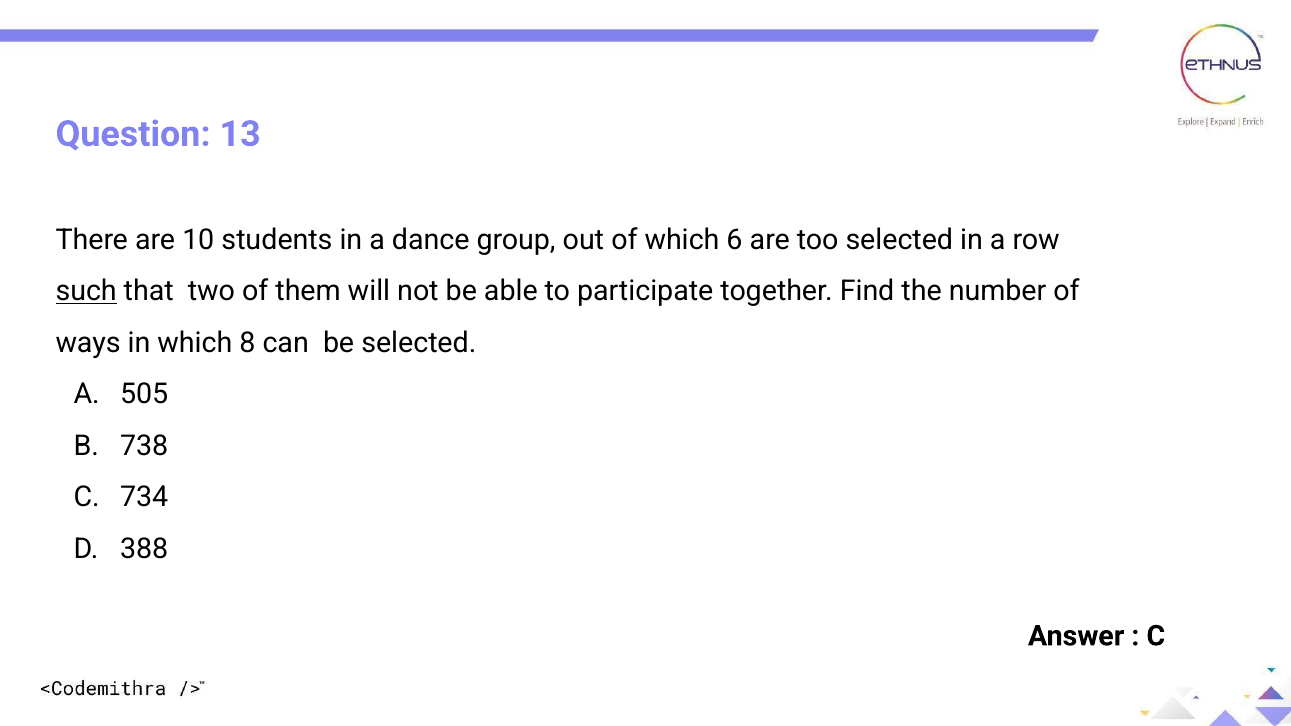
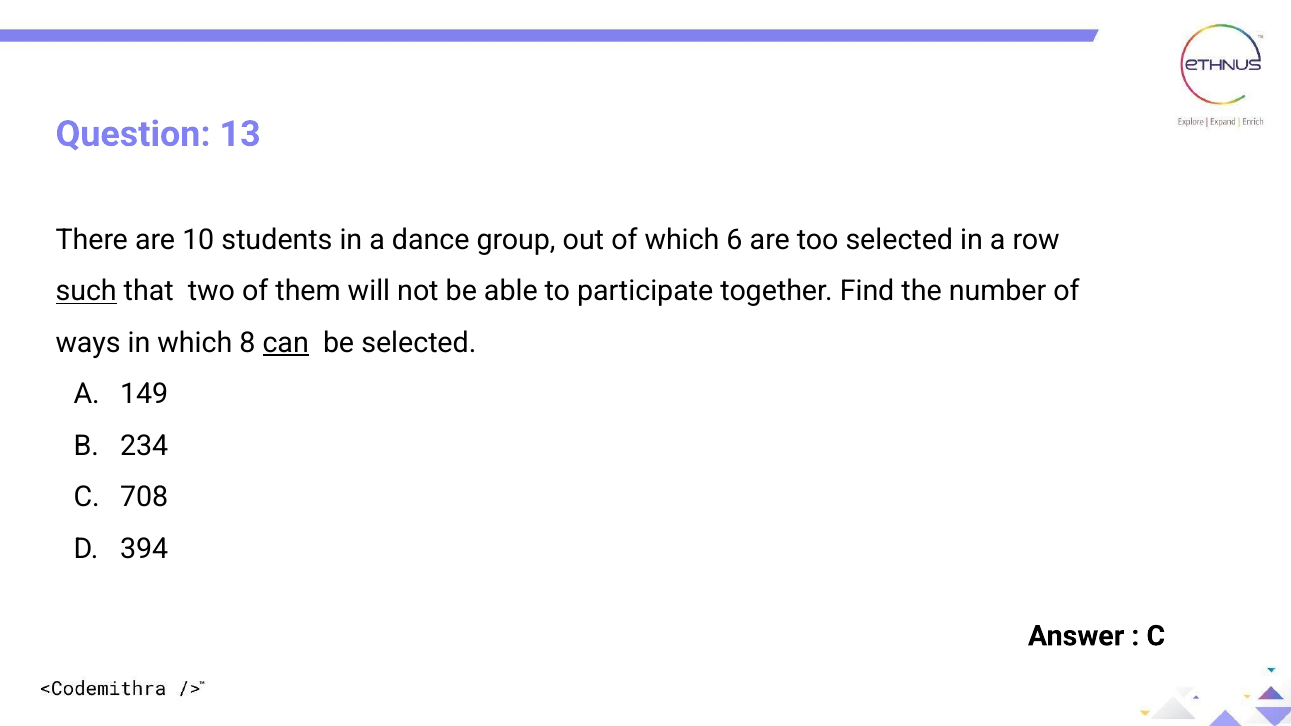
can underline: none -> present
505: 505 -> 149
738: 738 -> 234
734: 734 -> 708
388: 388 -> 394
